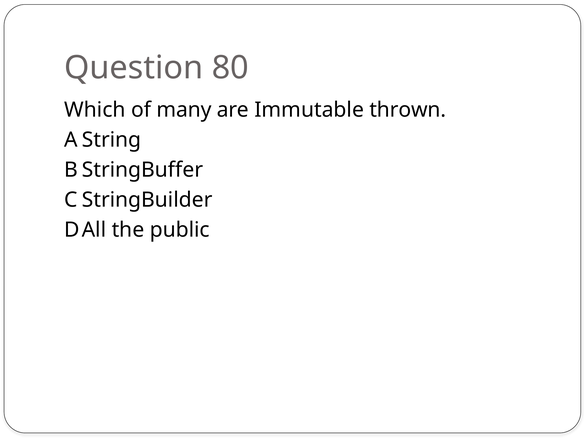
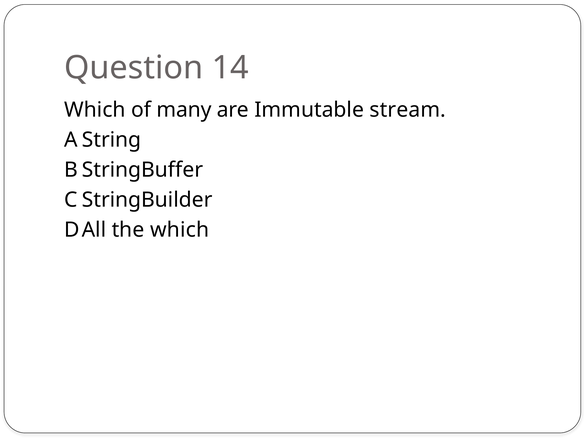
80: 80 -> 14
thrown: thrown -> stream
the public: public -> which
